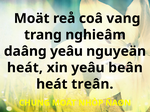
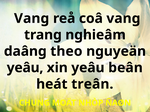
Moät at (32, 18): Moät -> Vang
daâng yeâu: yeâu -> theo
heát at (25, 68): heát -> yeâu
